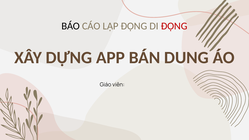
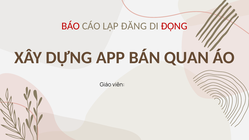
BÁO colour: black -> red
LẬP ĐỘNG: ĐỘNG -> ĐĂNG
DUNG: DUNG -> QUAN
